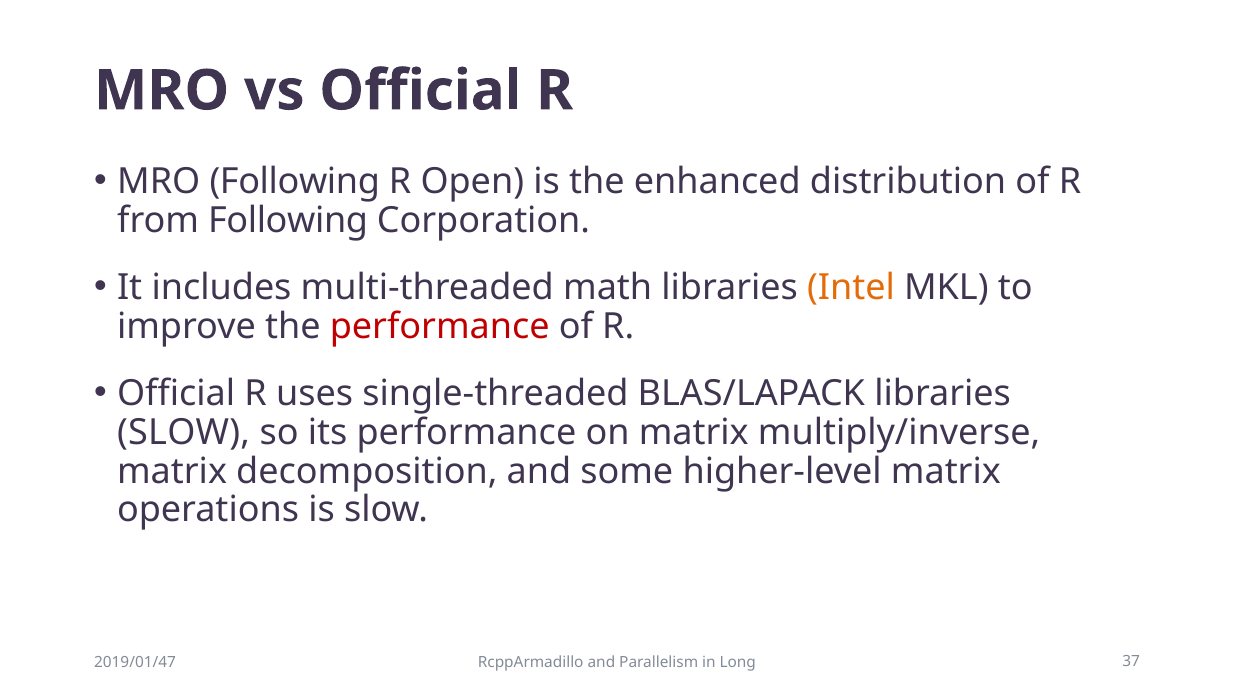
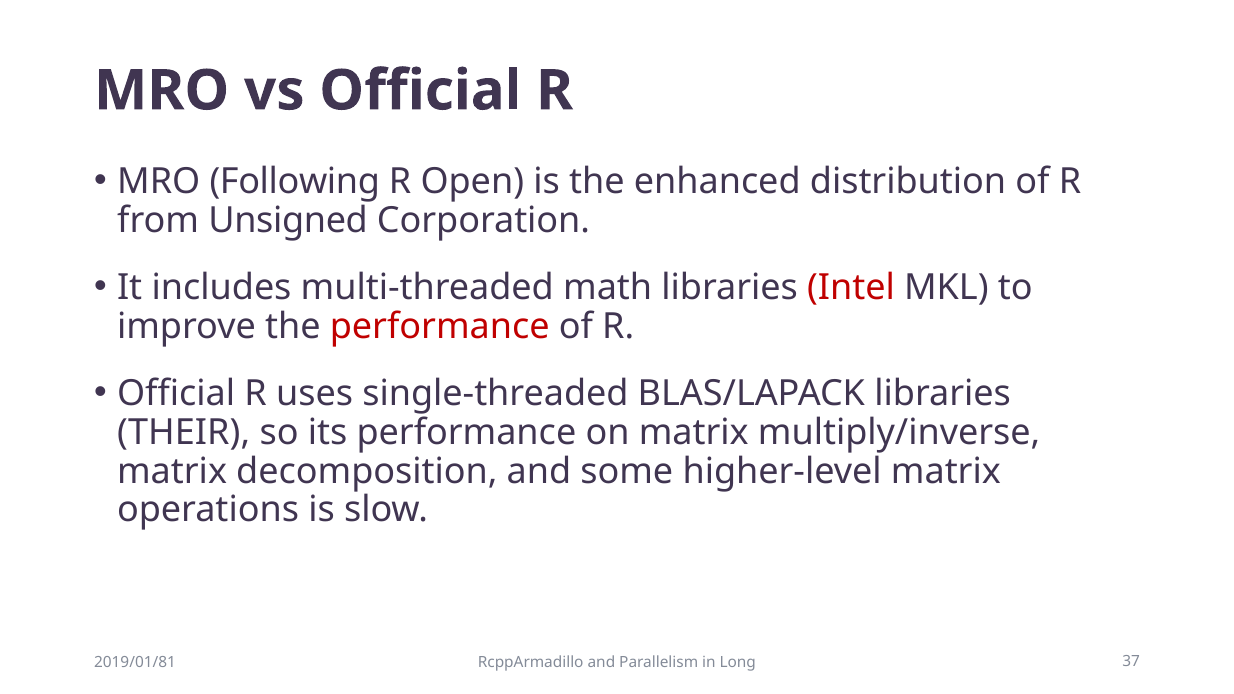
from Following: Following -> Unsigned
Intel colour: orange -> red
SLOW at (184, 432): SLOW -> THEIR
2019/01/47: 2019/01/47 -> 2019/01/81
